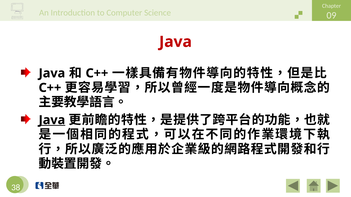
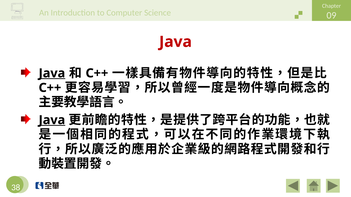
Java at (52, 73) underline: none -> present
